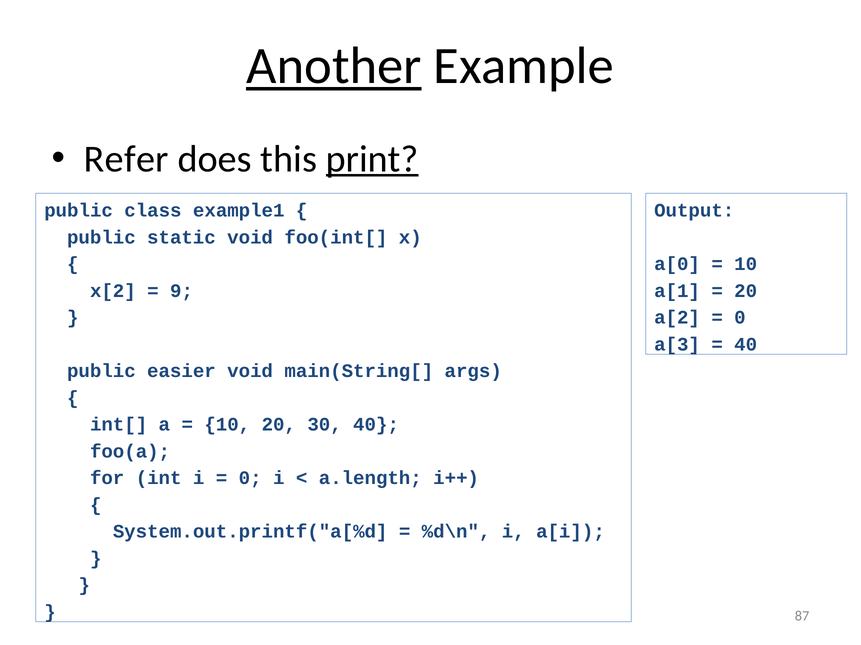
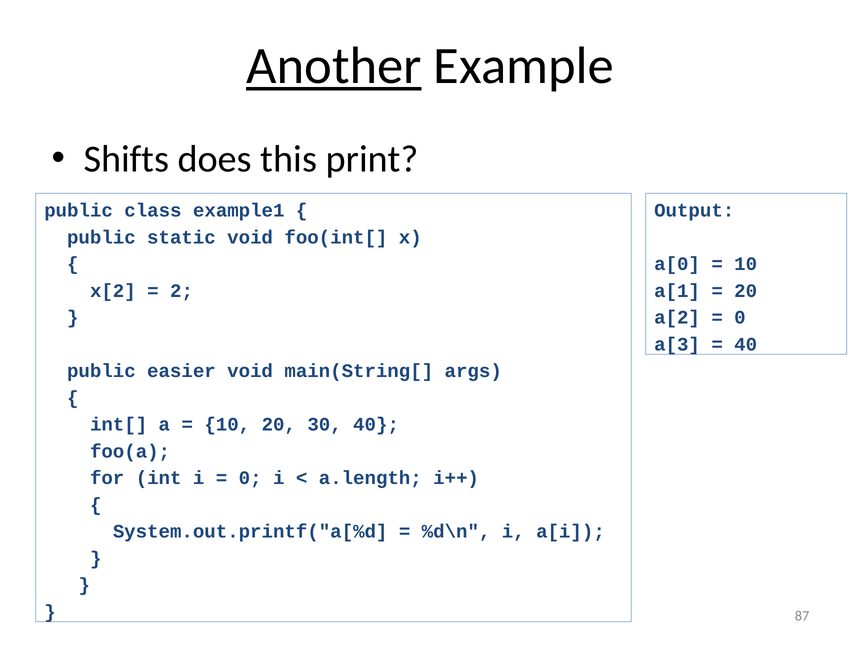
Refer: Refer -> Shifts
print underline: present -> none
9: 9 -> 2
